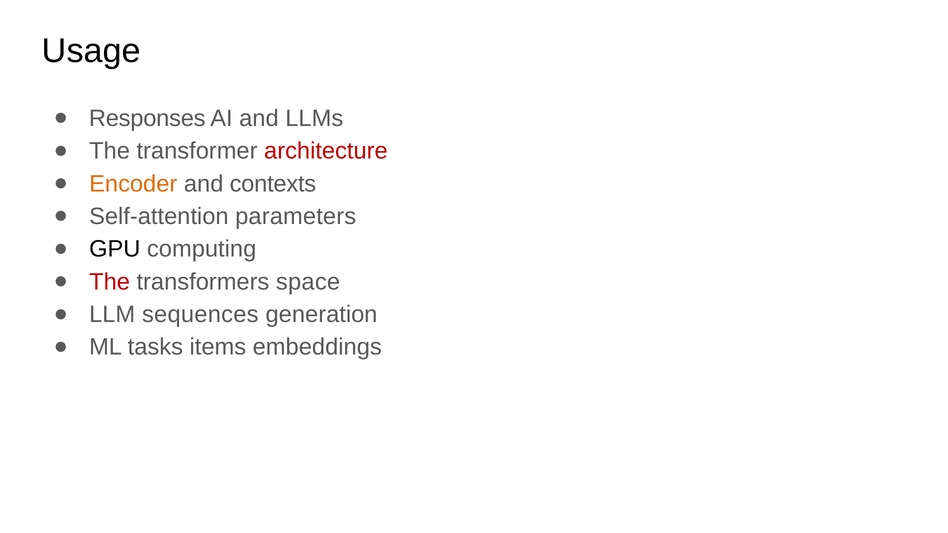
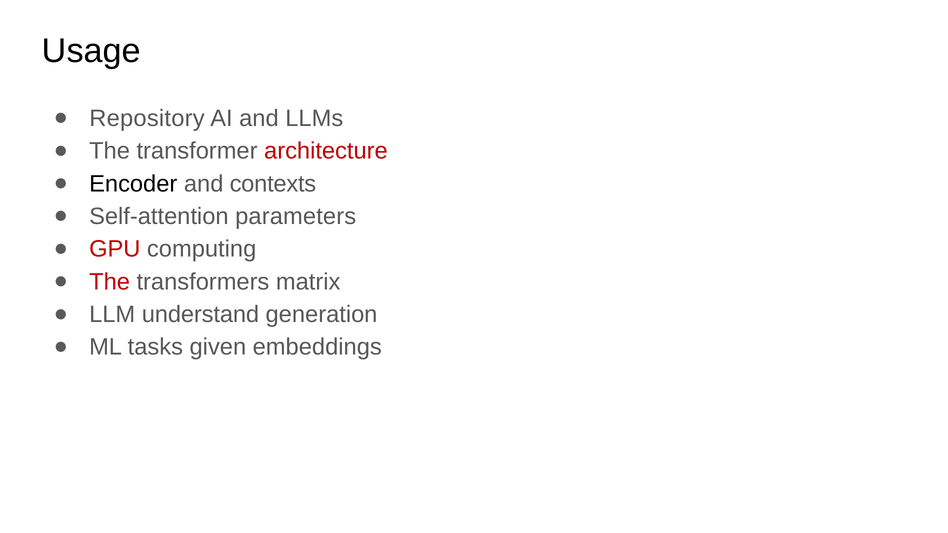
Responses: Responses -> Repository
Encoder colour: orange -> black
GPU colour: black -> red
space: space -> matrix
sequences: sequences -> understand
items: items -> given
